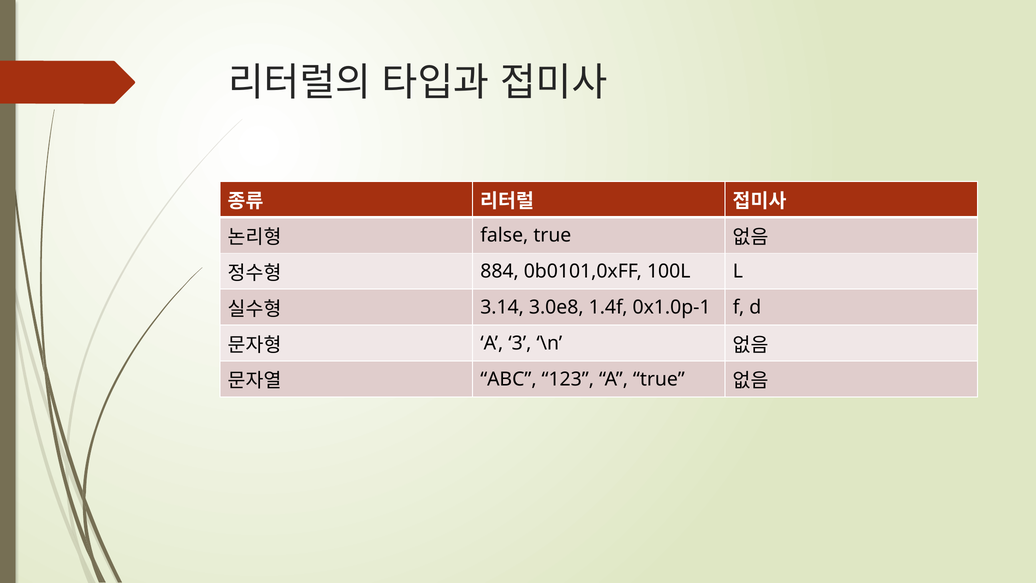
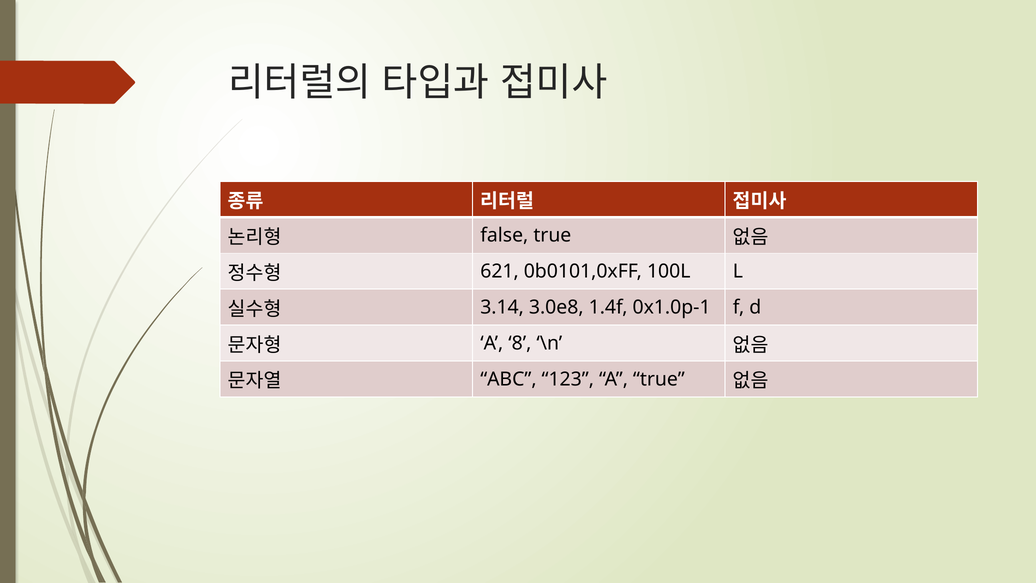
884: 884 -> 621
3: 3 -> 8
